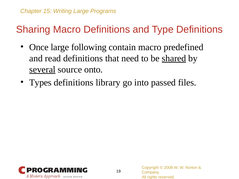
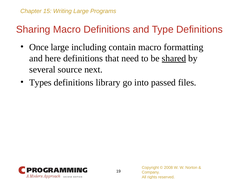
following: following -> including
predefined: predefined -> formatting
read: read -> here
several underline: present -> none
onto: onto -> next
